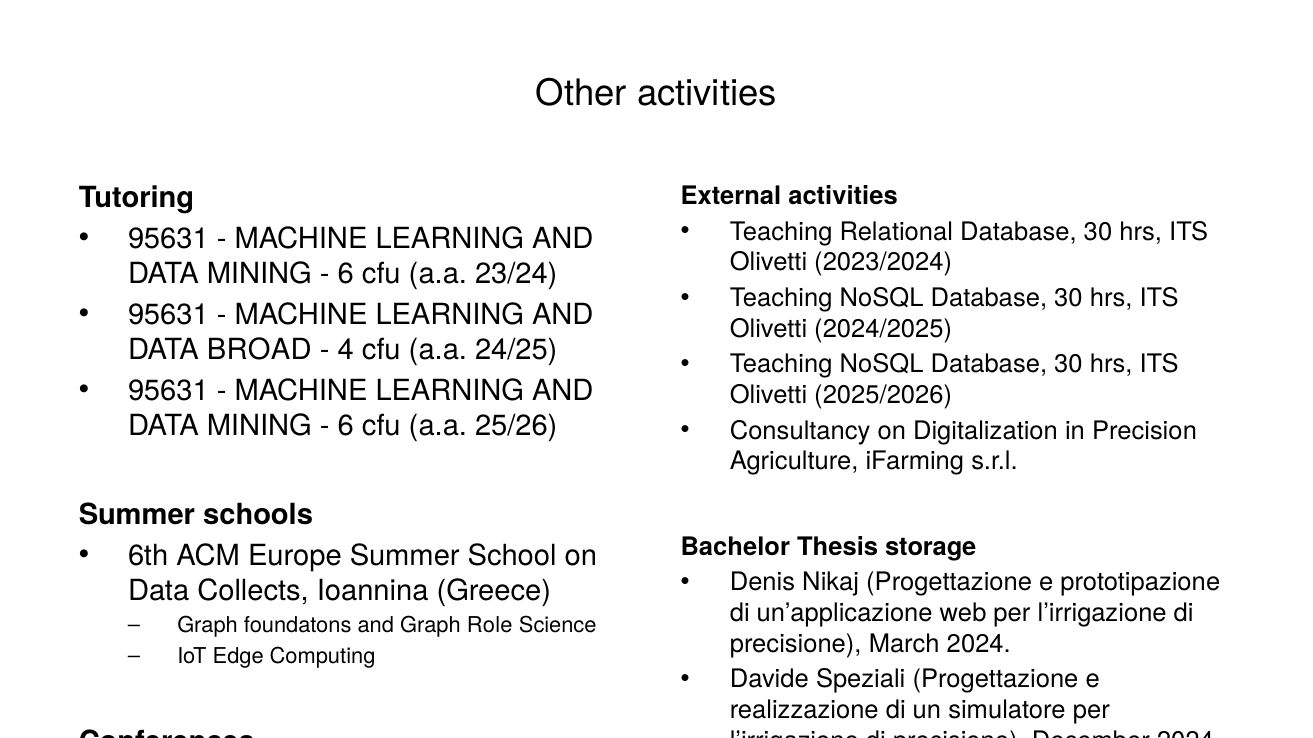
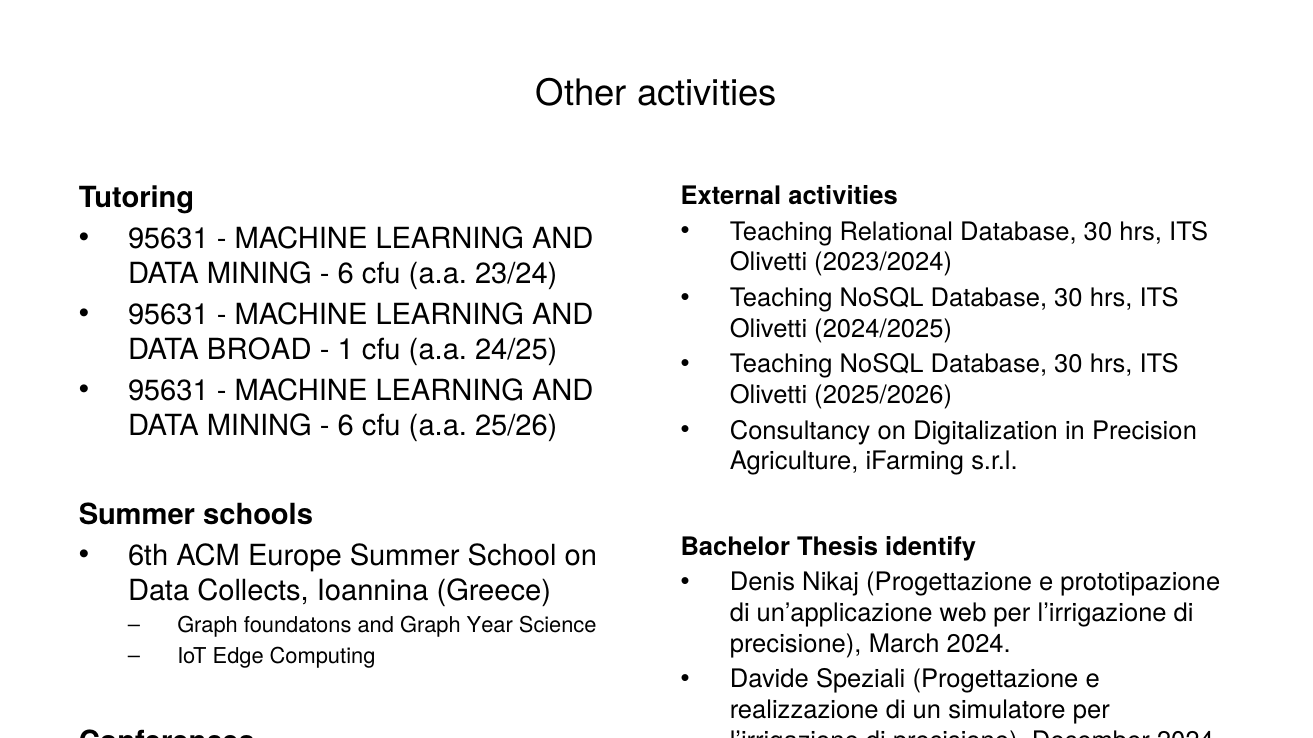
4: 4 -> 1
storage: storage -> identify
Role: Role -> Year
